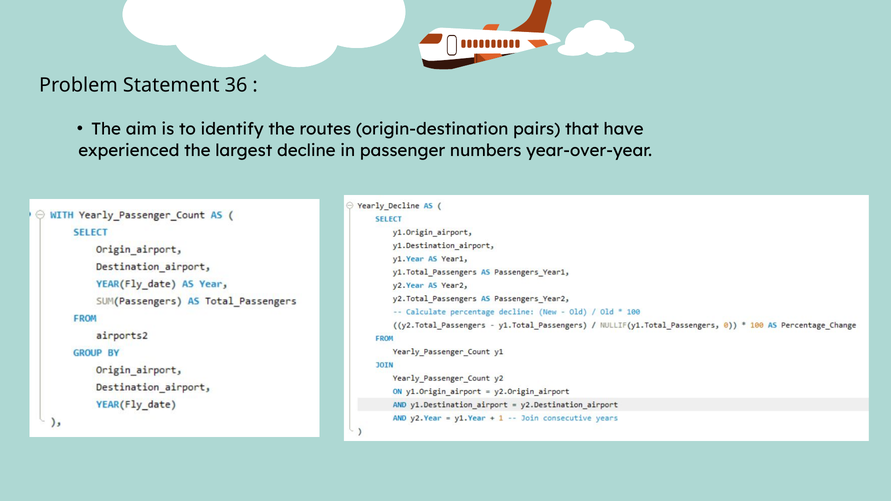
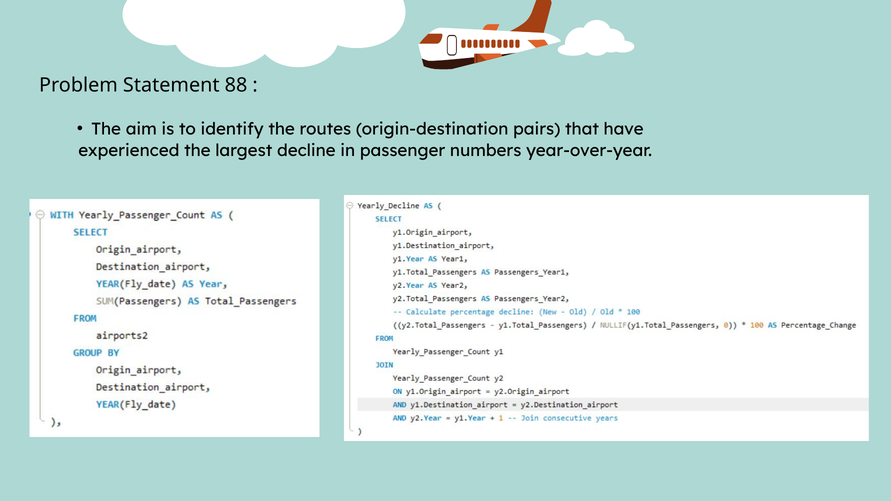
36: 36 -> 88
